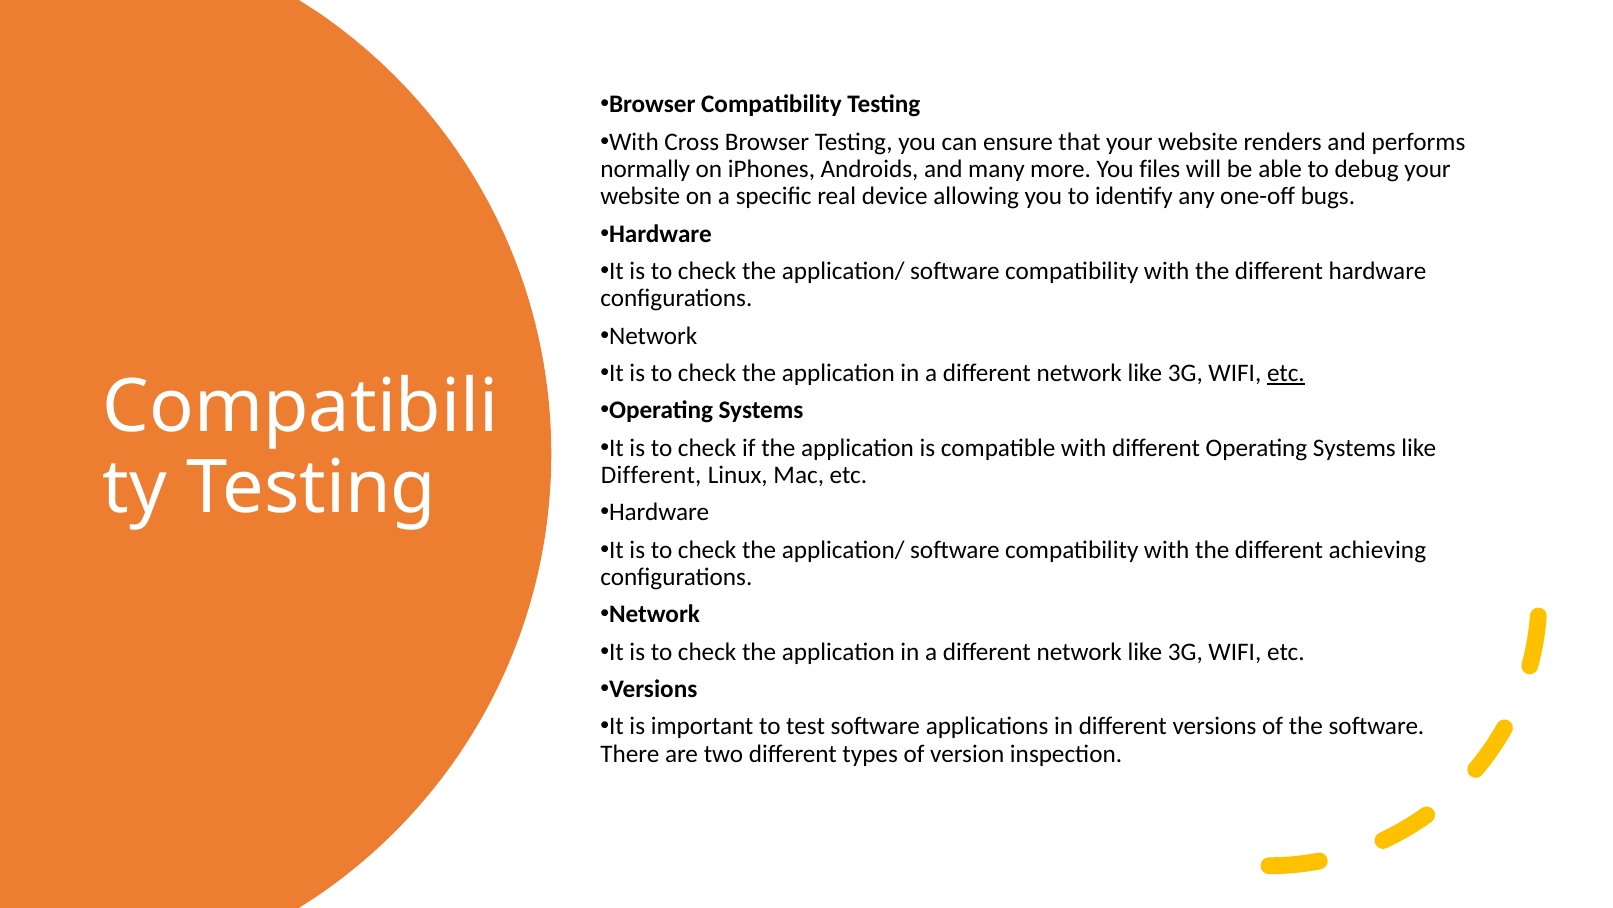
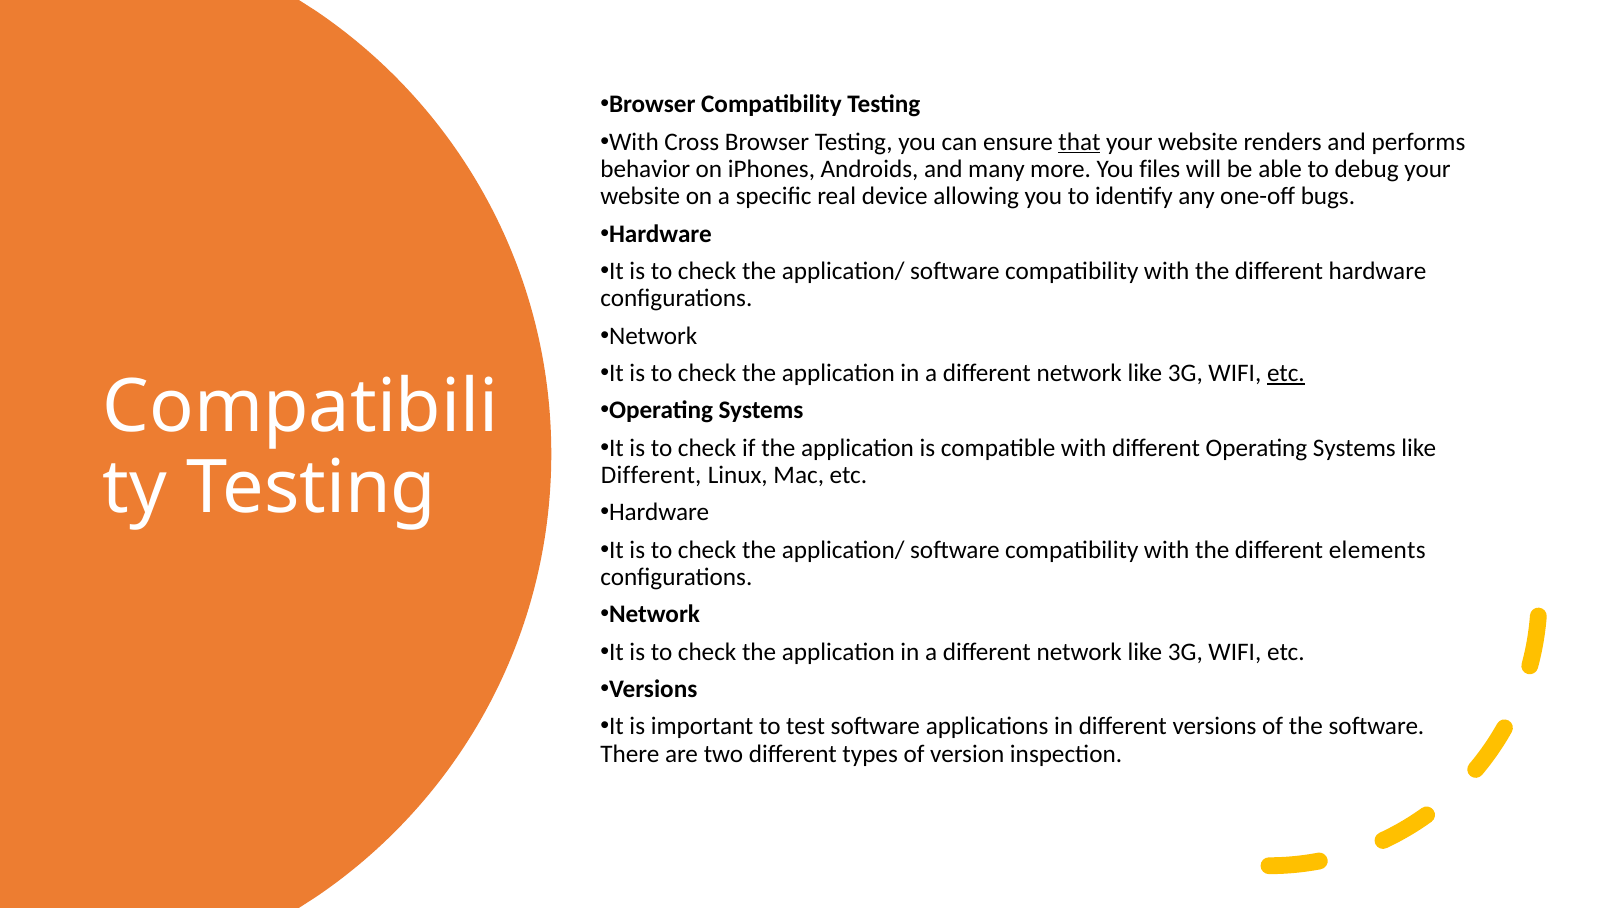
that underline: none -> present
normally: normally -> behavior
achieving: achieving -> elements
